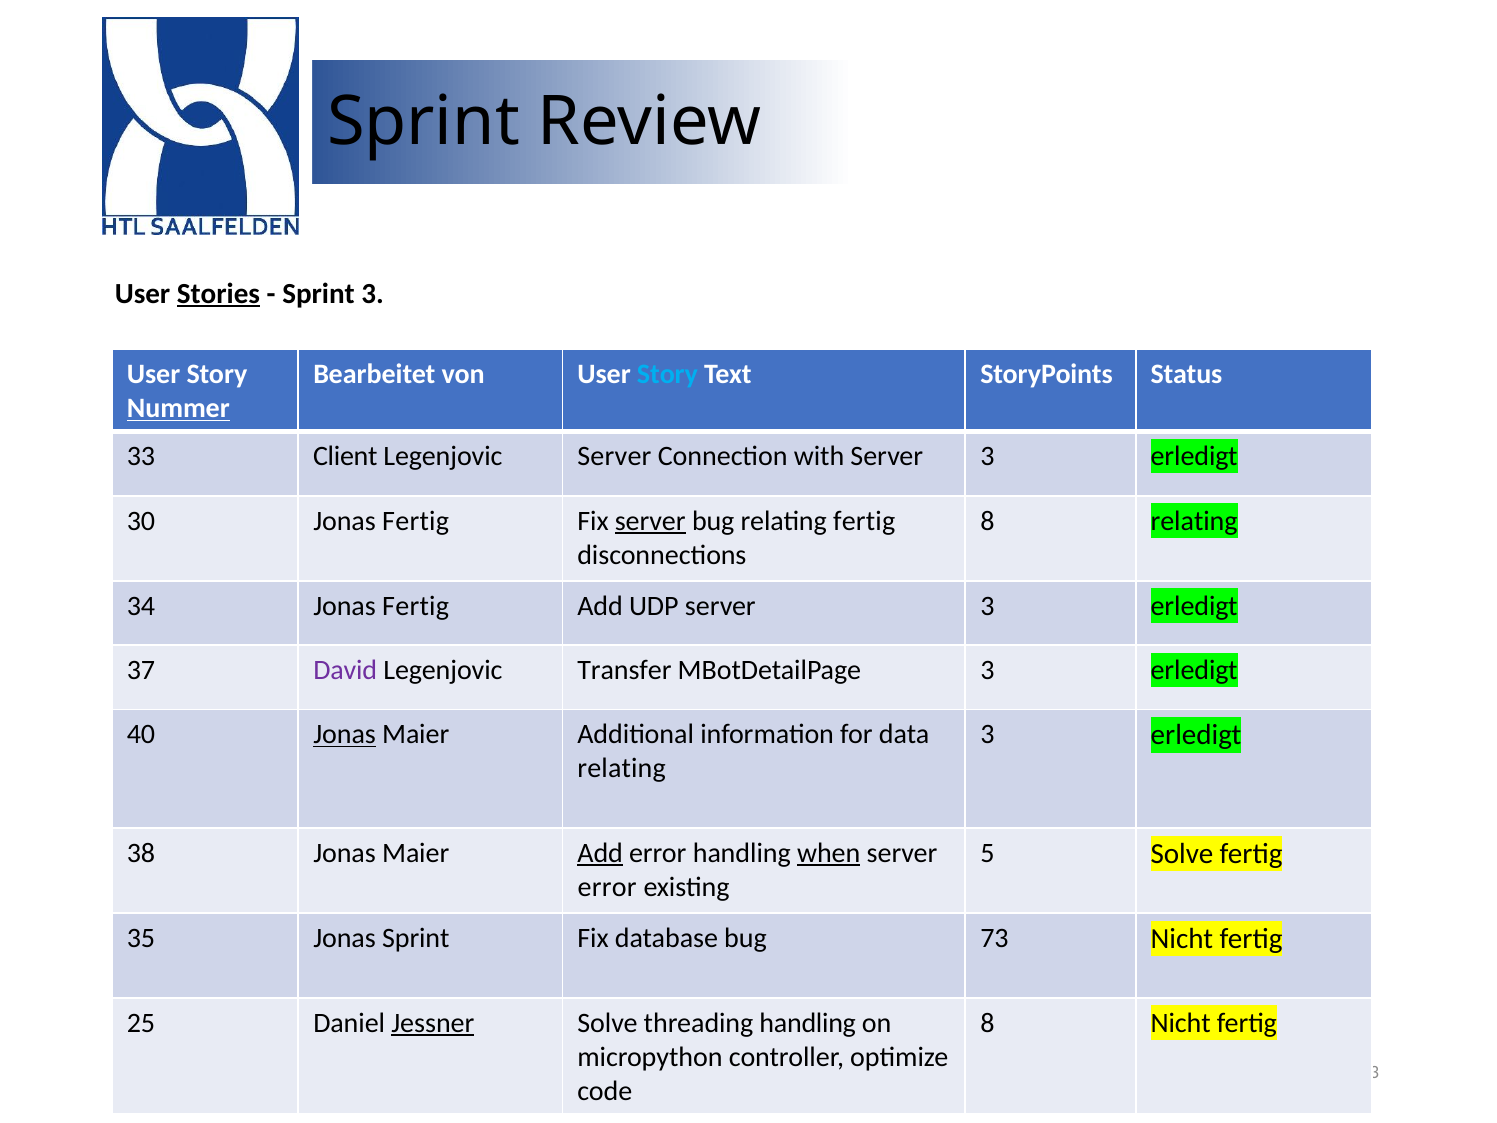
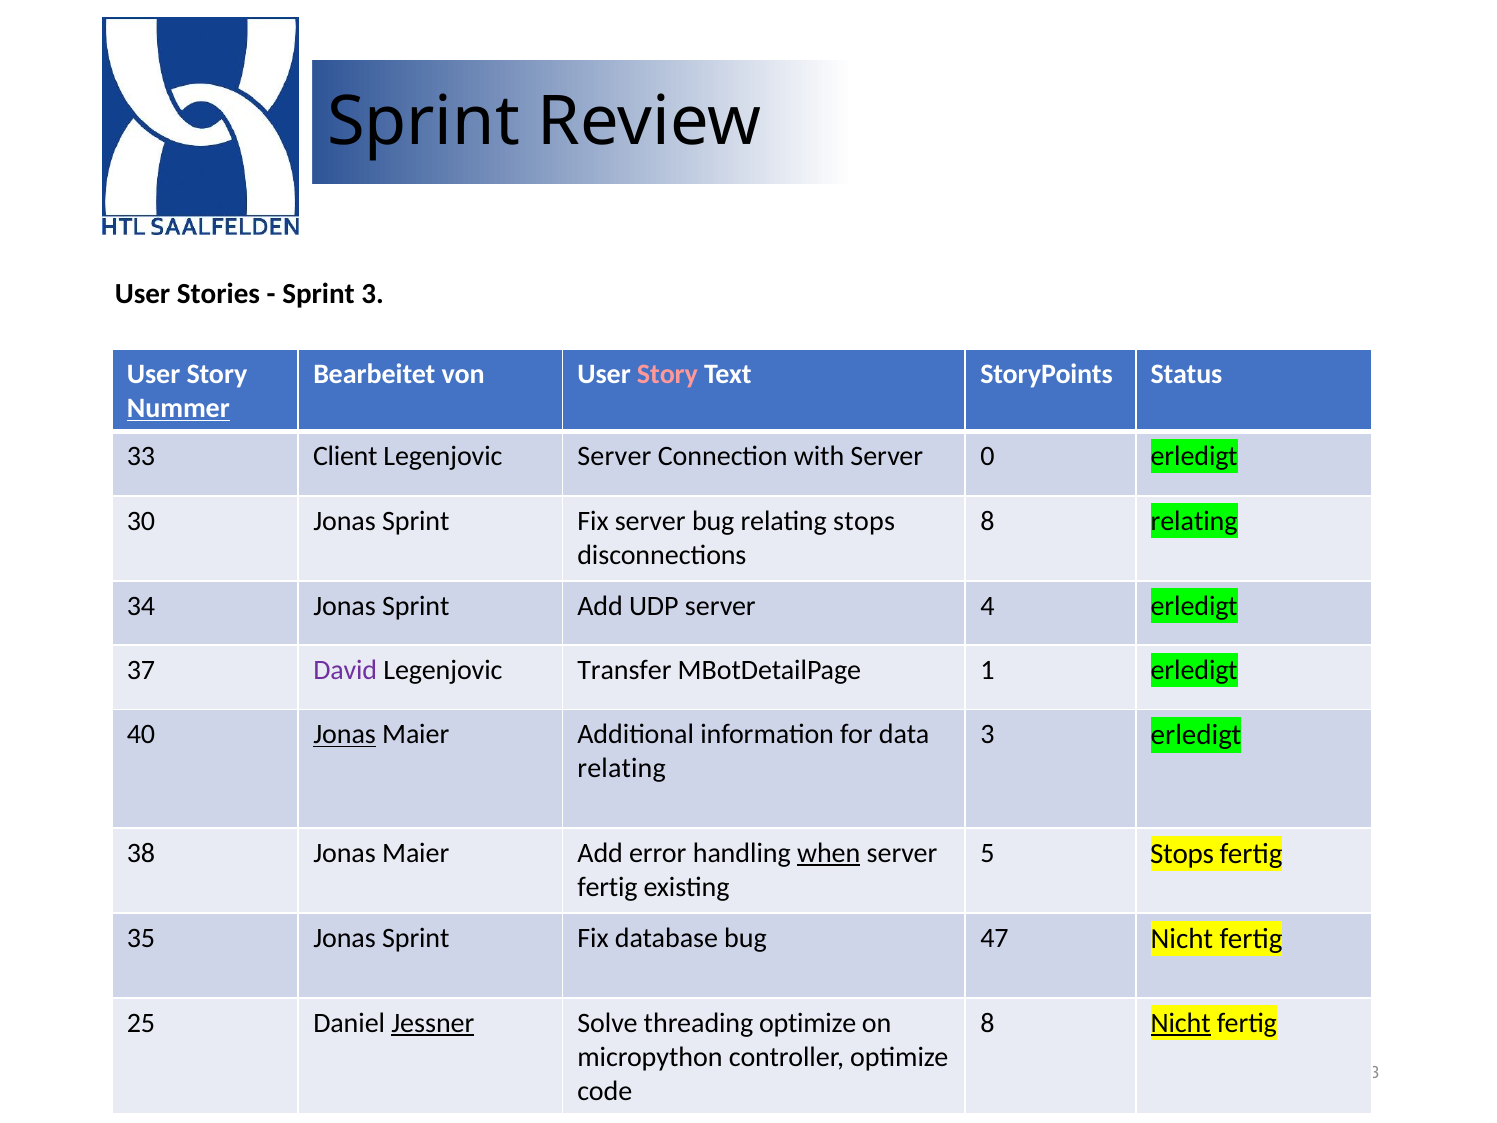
Stories underline: present -> none
Story at (667, 374) colour: light blue -> pink
with Server 3: 3 -> 0
30 Jonas Fertig: Fertig -> Sprint
server at (650, 521) underline: present -> none
relating fertig: fertig -> stops
34 Jonas Fertig: Fertig -> Sprint
UDP server 3: 3 -> 4
MBotDetailPage 3: 3 -> 1
Add at (600, 853) underline: present -> none
5 Solve: Solve -> Stops
error at (607, 887): error -> fertig
73: 73 -> 47
threading handling: handling -> optimize
Nicht at (1181, 1023) underline: none -> present
